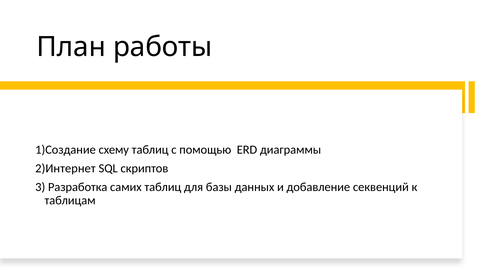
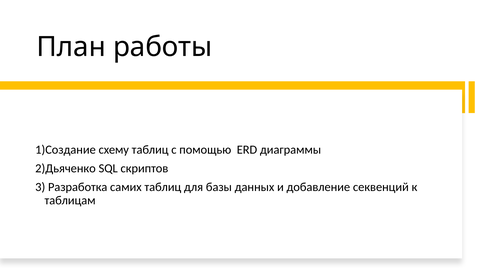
2)Интернет: 2)Интернет -> 2)Дьяченко
